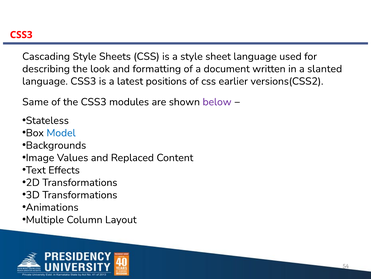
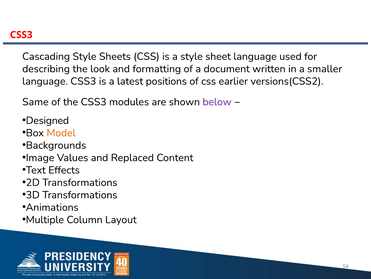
slanted: slanted -> smaller
Stateless: Stateless -> Designed
Model colour: blue -> orange
